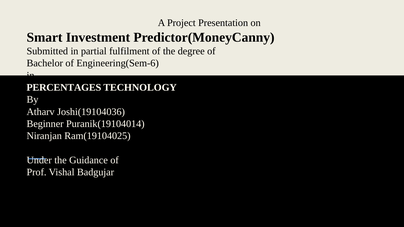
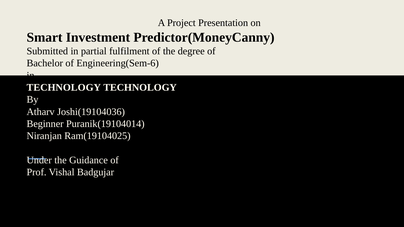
PERCENTAGES at (64, 88): PERCENTAGES -> TECHNOLOGY
